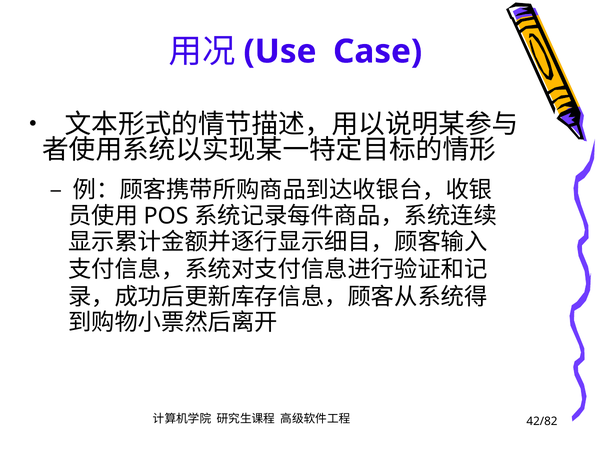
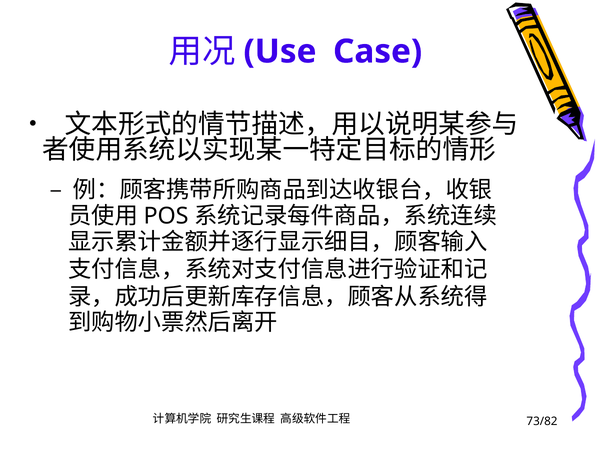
42/82: 42/82 -> 73/82
